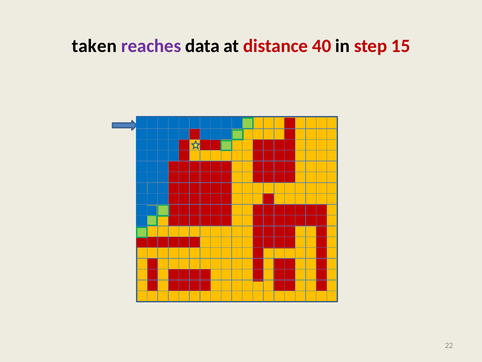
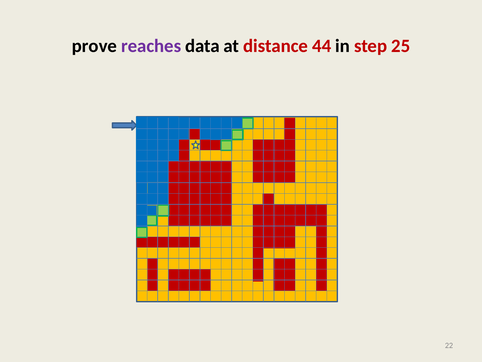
taken: taken -> prove
40: 40 -> 44
15: 15 -> 25
